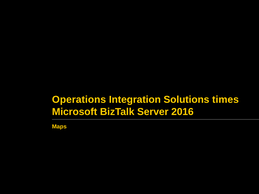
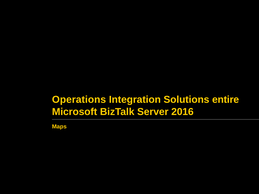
times: times -> entire
